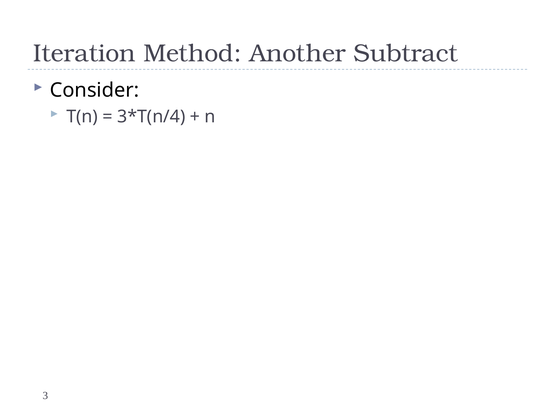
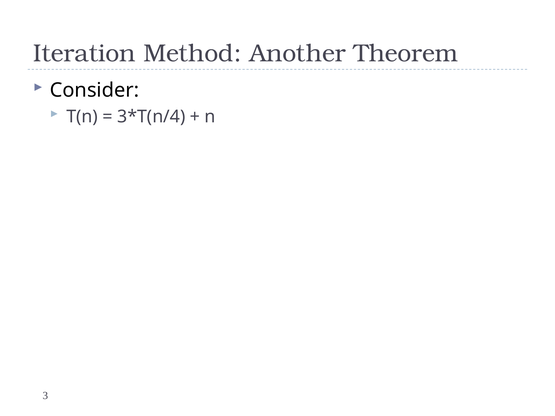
Subtract: Subtract -> Theorem
